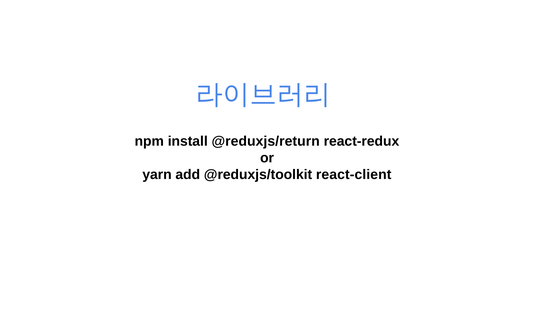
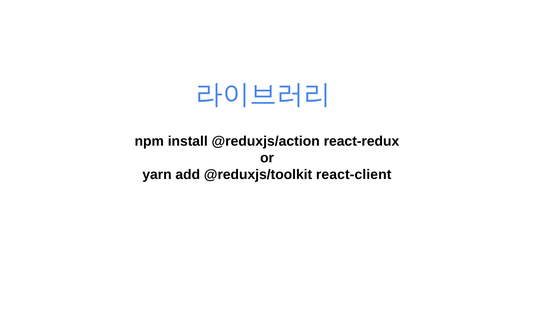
@reduxjs/return: @reduxjs/return -> @reduxjs/action
